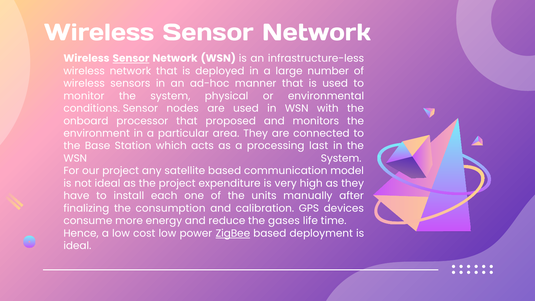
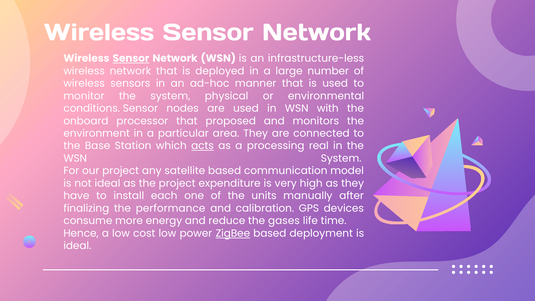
acts underline: none -> present
last: last -> real
consumption: consumption -> performance
